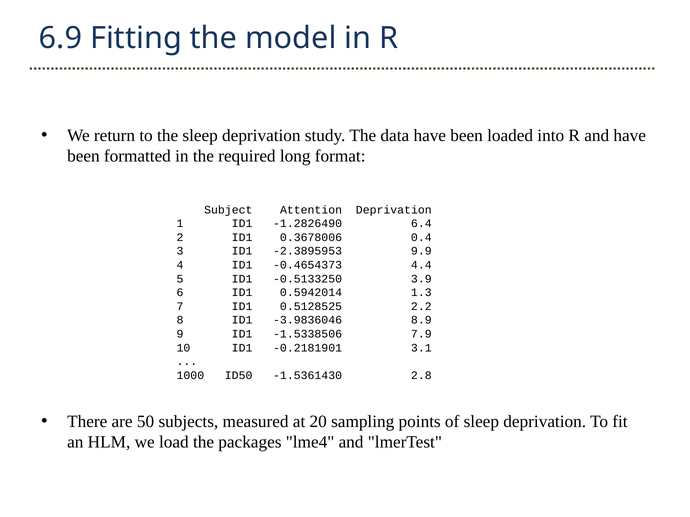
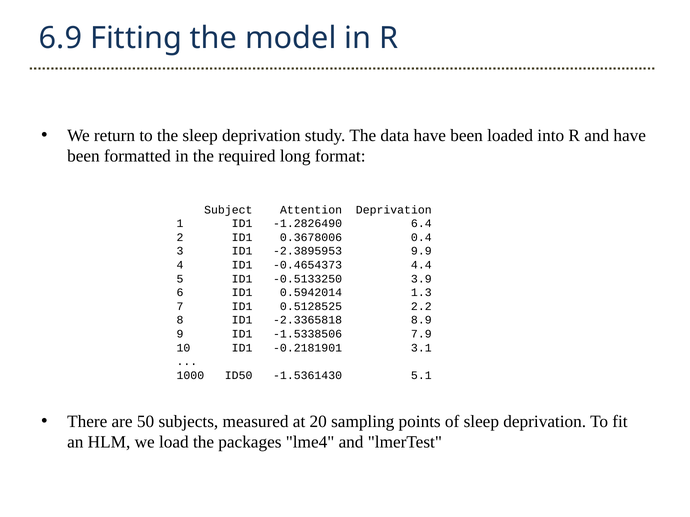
-3.9836046: -3.9836046 -> -2.3365818
2.8: 2.8 -> 5.1
